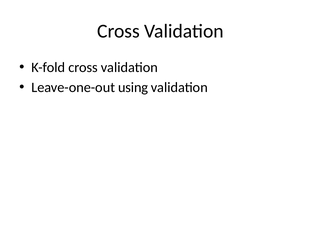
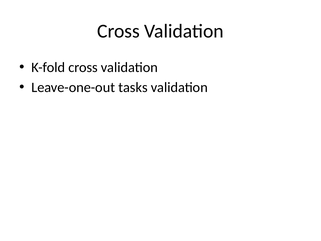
using: using -> tasks
